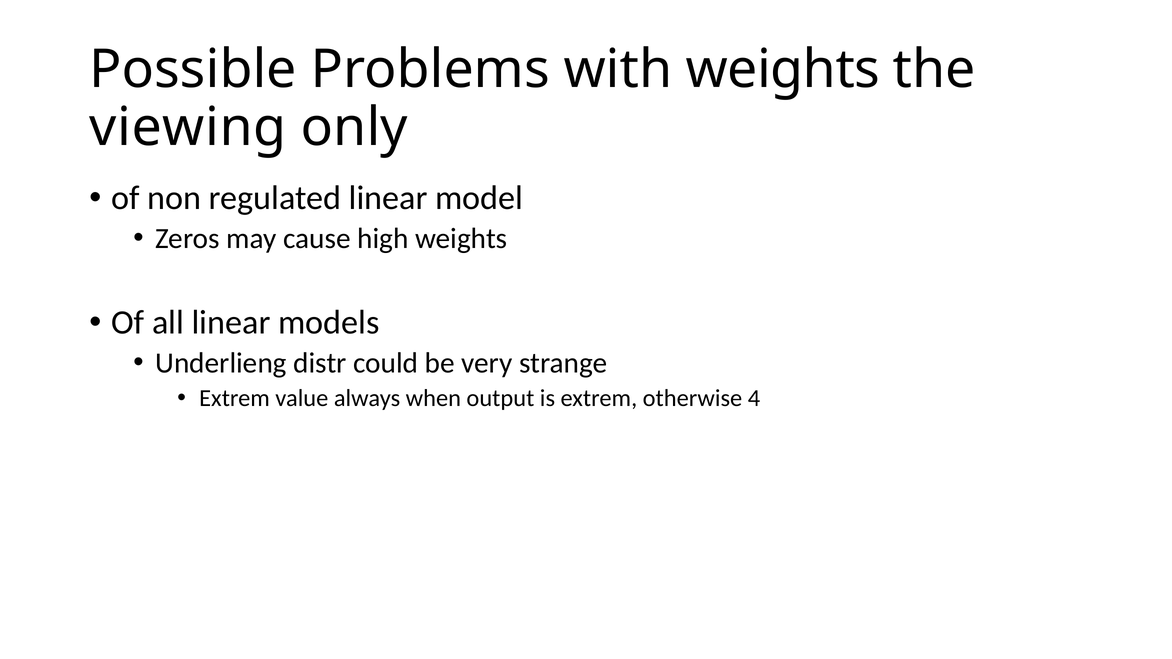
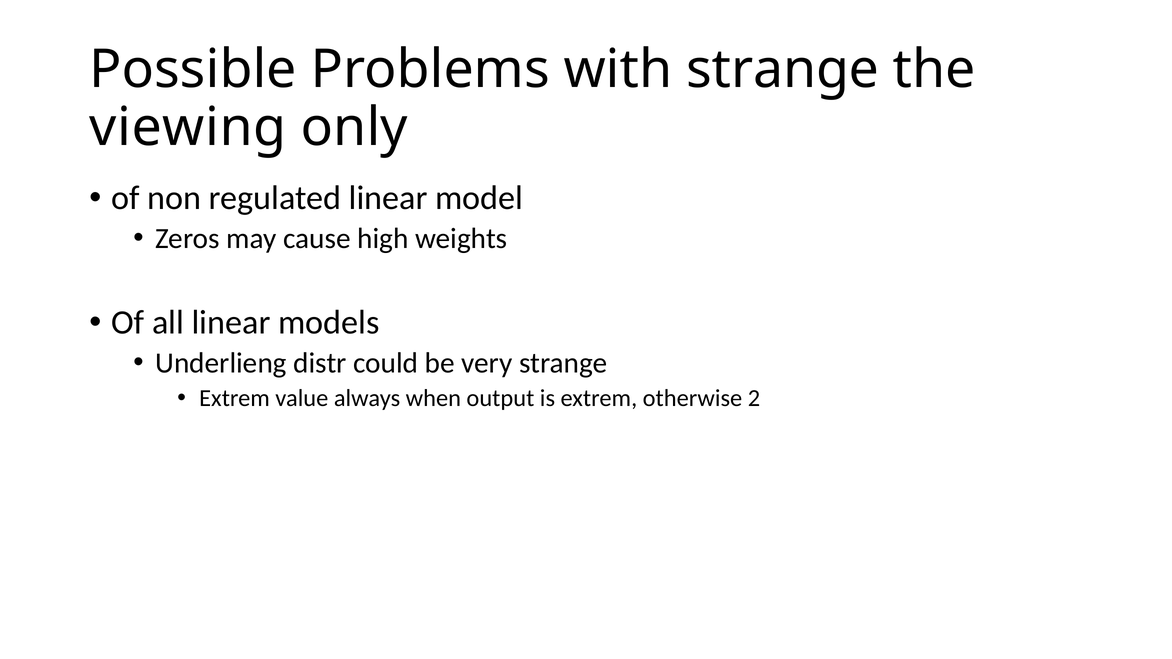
with weights: weights -> strange
4: 4 -> 2
